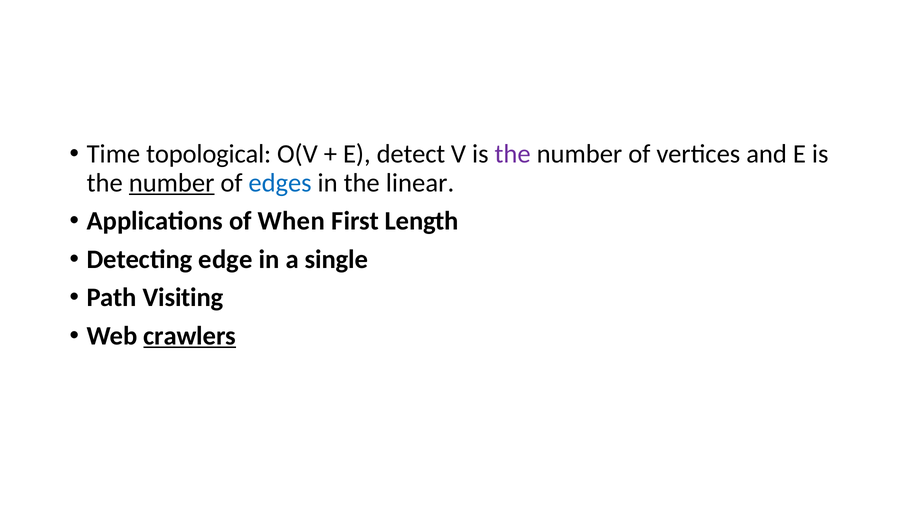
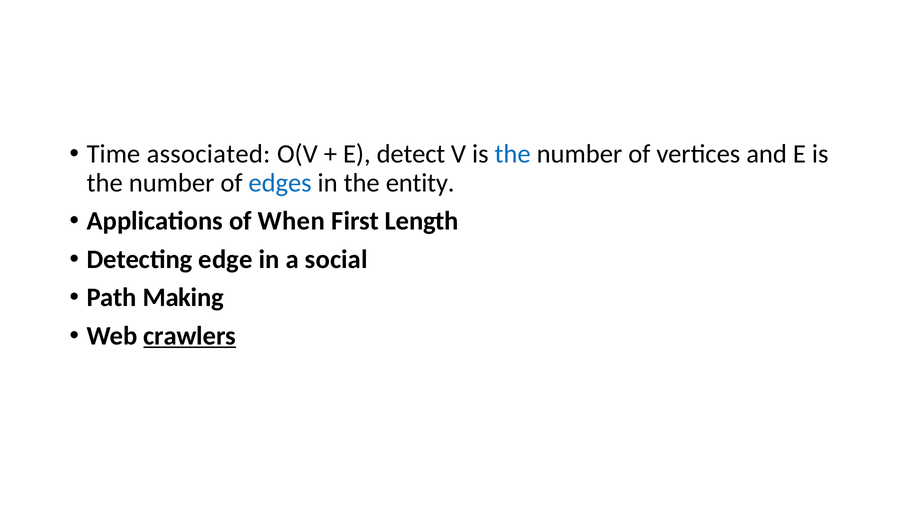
topological: topological -> associated
the at (513, 154) colour: purple -> blue
number at (172, 183) underline: present -> none
linear: linear -> entity
single: single -> social
Visiting: Visiting -> Making
